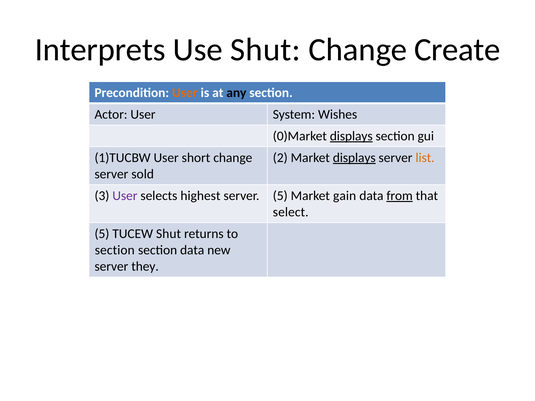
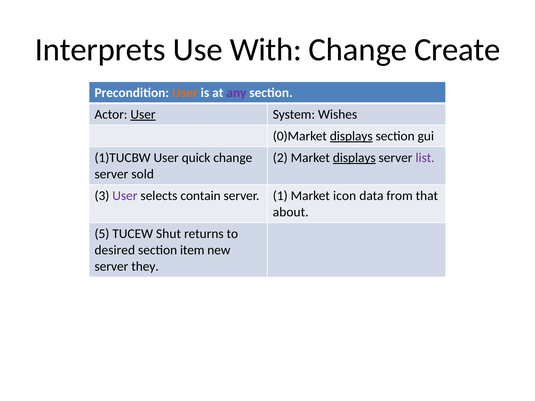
Use Shut: Shut -> With
any colour: black -> purple
User at (143, 114) underline: none -> present
short: short -> quick
list colour: orange -> purple
highest: highest -> contain
server 5: 5 -> 1
gain: gain -> icon
from underline: present -> none
select: select -> about
section at (115, 250): section -> desired
section data: data -> item
